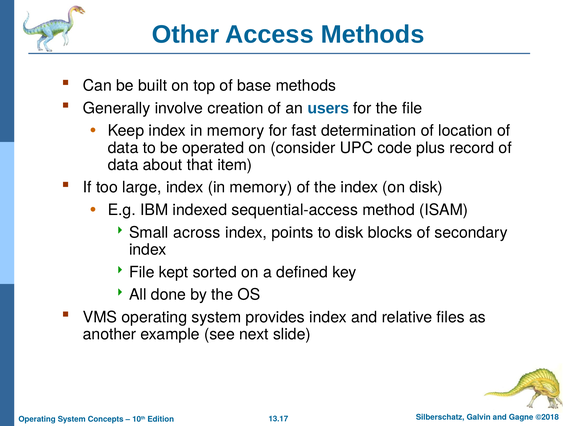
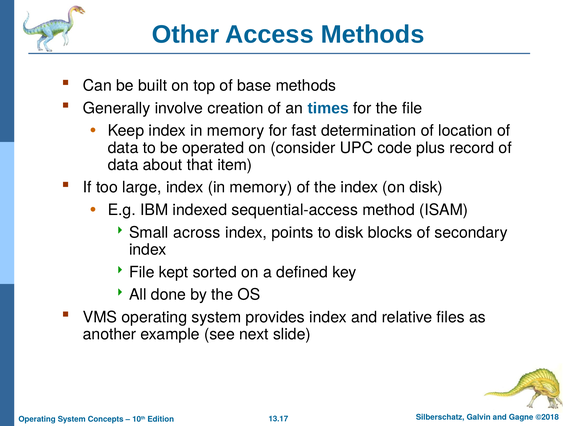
users: users -> times
